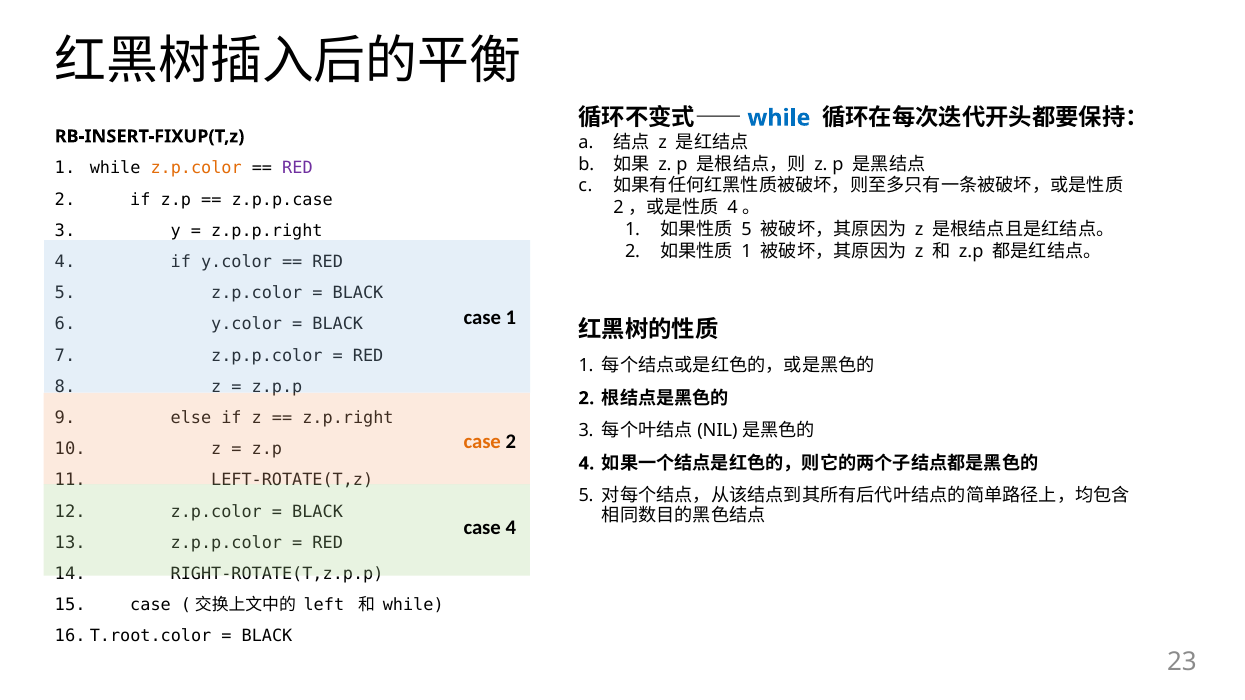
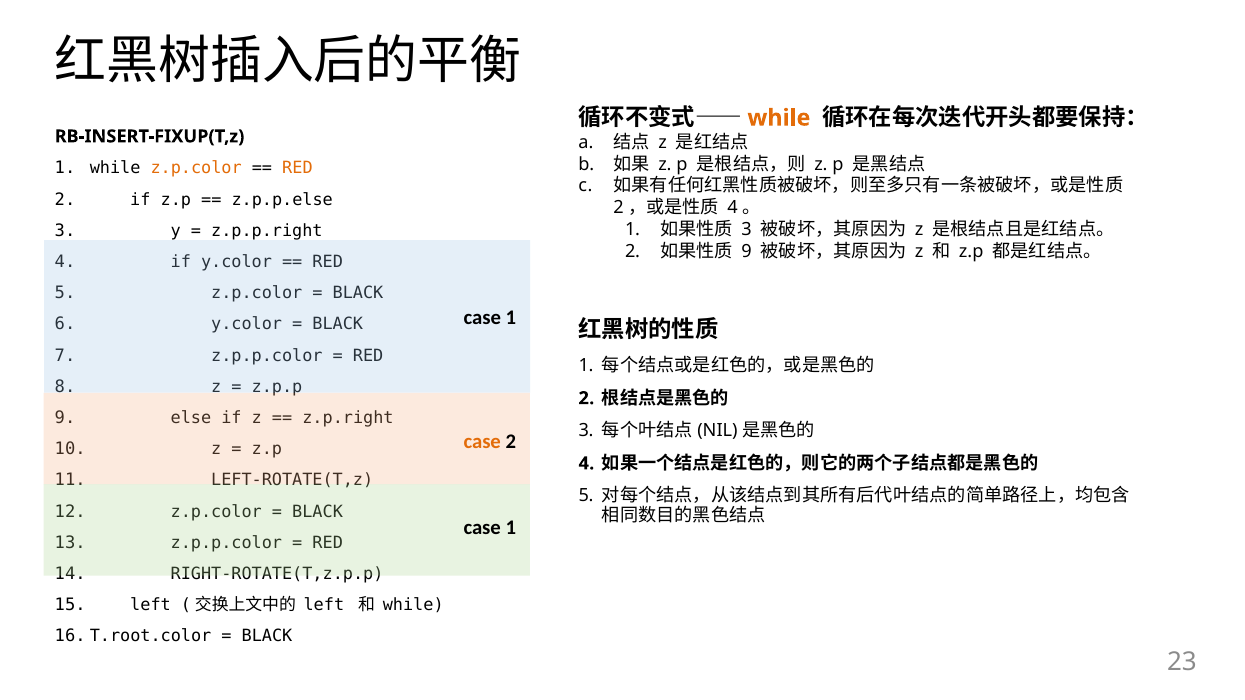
while at (779, 118) colour: blue -> orange
RED at (297, 168) colour: purple -> orange
z.p.p.case: z.p.p.case -> z.p.p.else
5 at (747, 230): 5 -> 3
1 at (747, 251): 1 -> 9
4 at (511, 528): 4 -> 1
case at (151, 605): case -> left
